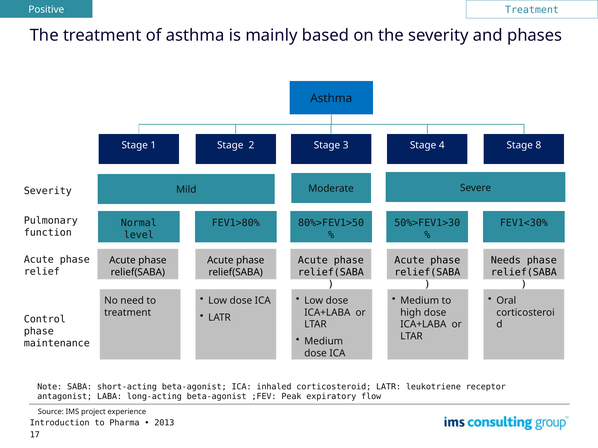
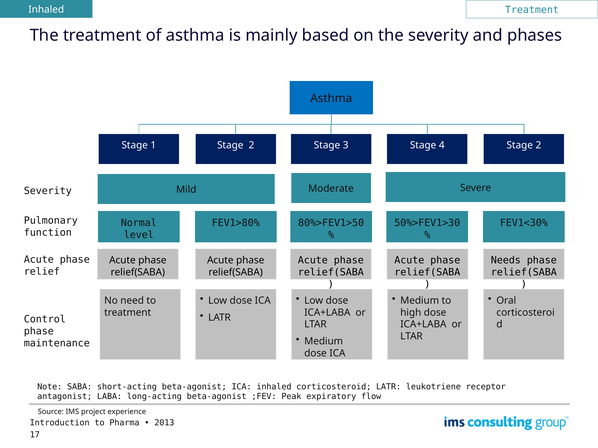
Positive at (46, 10): Positive -> Inhaled
2 Stage 8: 8 -> 2
